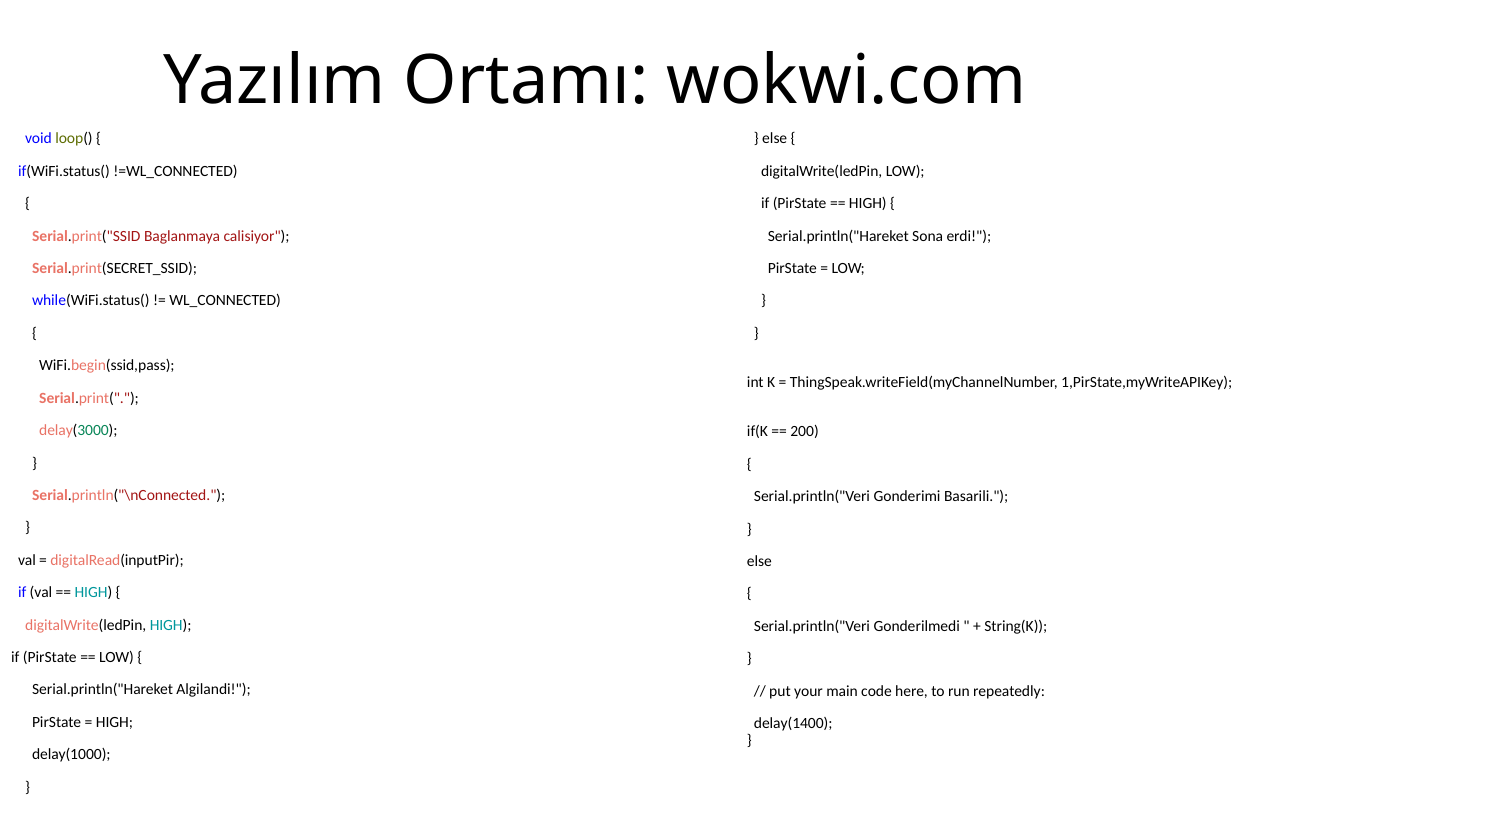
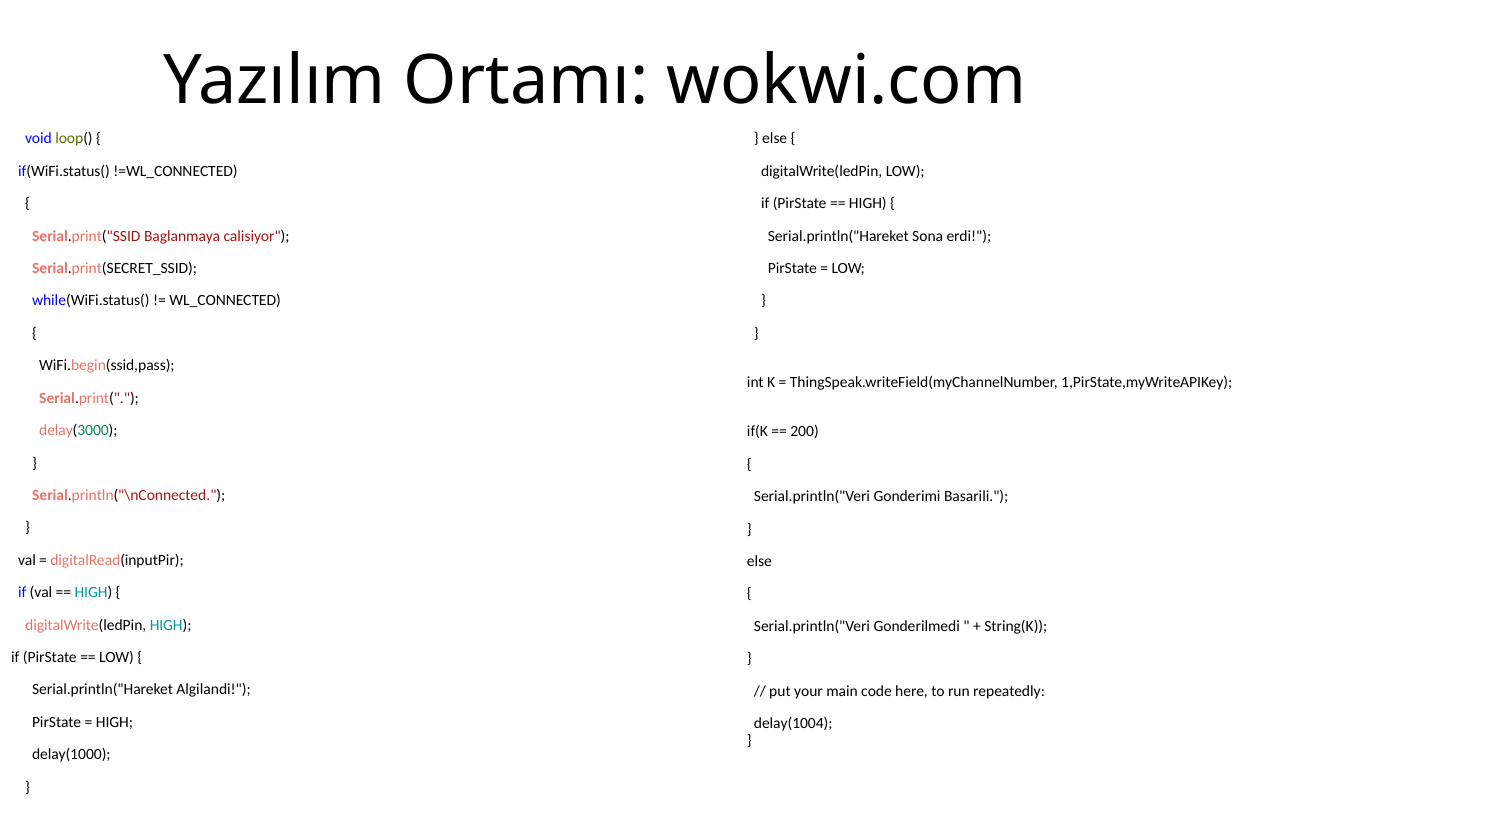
delay(1400: delay(1400 -> delay(1004
